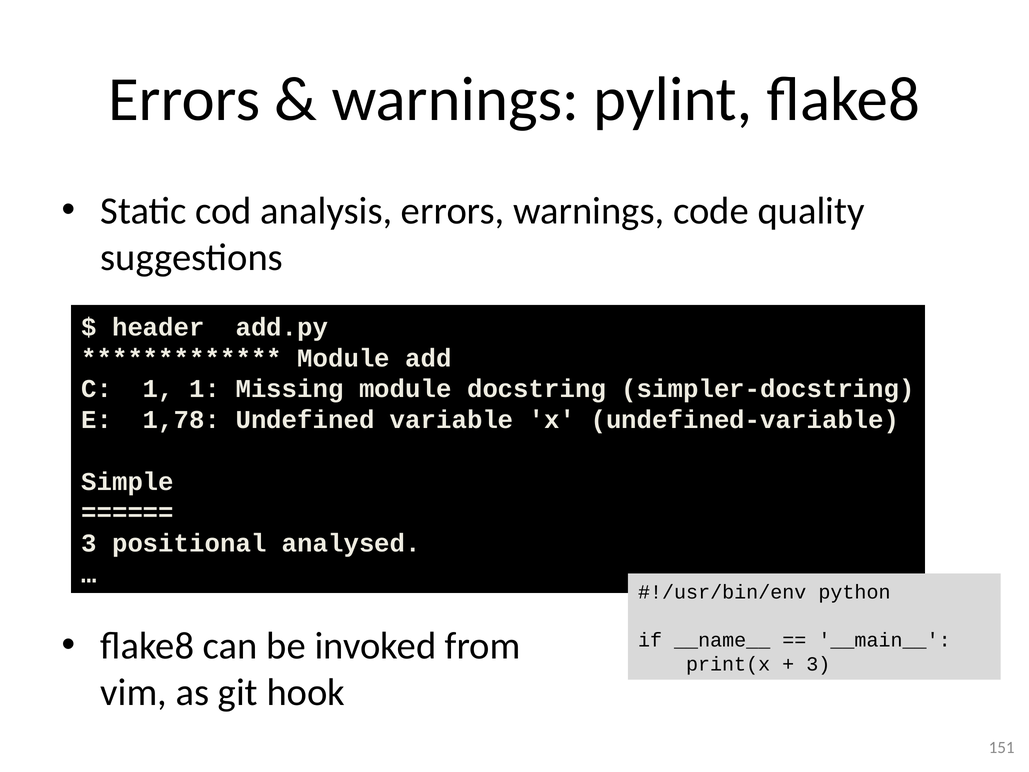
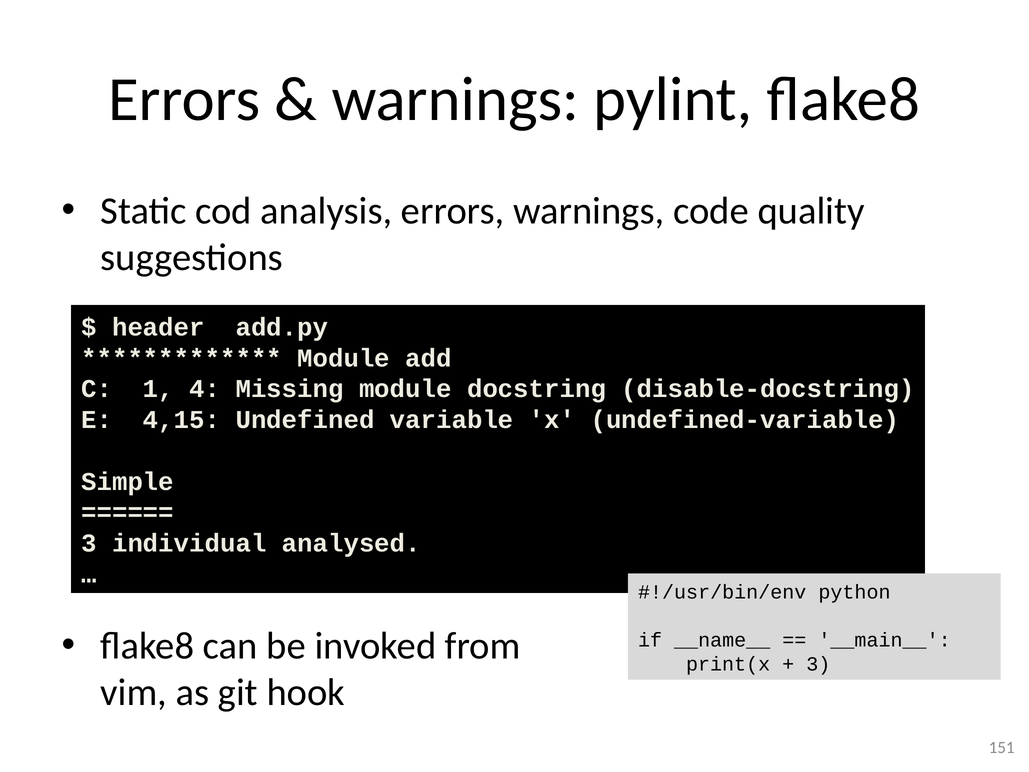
1 1: 1 -> 4
simpler-docstring: simpler-docstring -> disable-docstring
1,78: 1,78 -> 4,15
positional: positional -> individual
